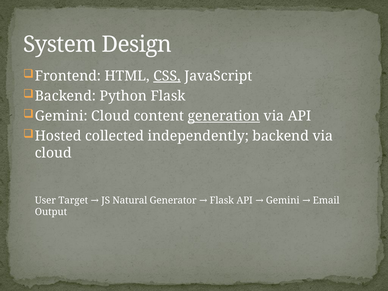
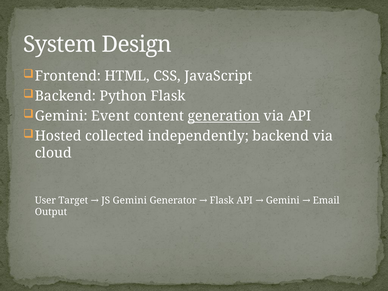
CSS underline: present -> none
Gemini Cloud: Cloud -> Event
JS Natural: Natural -> Gemini
